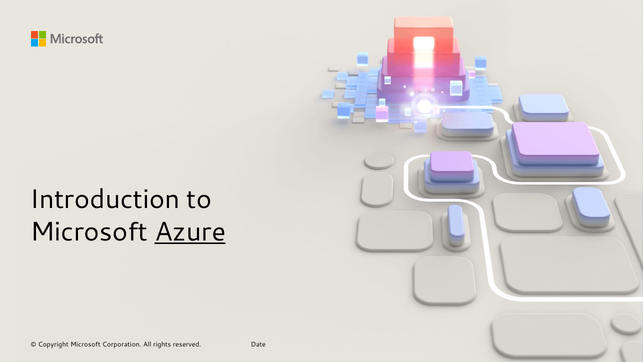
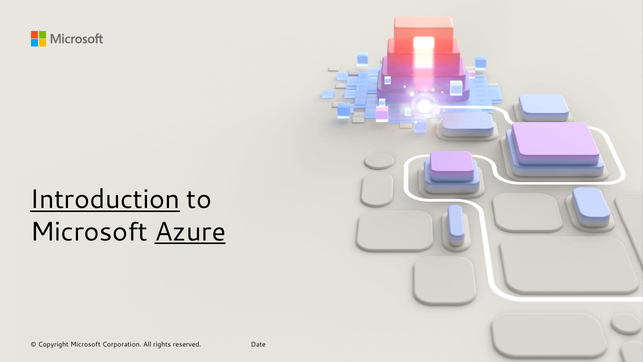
Introduction underline: none -> present
